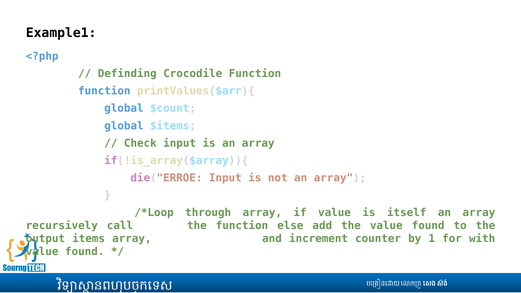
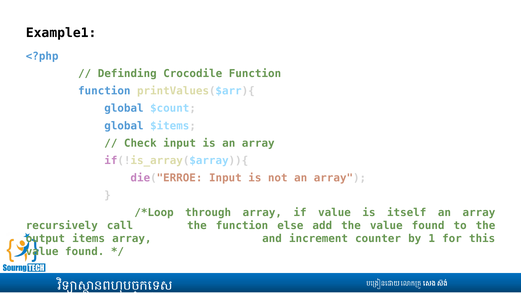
with: with -> this
